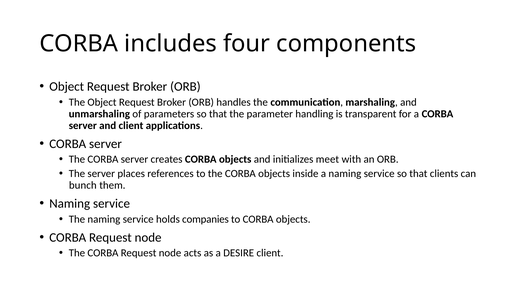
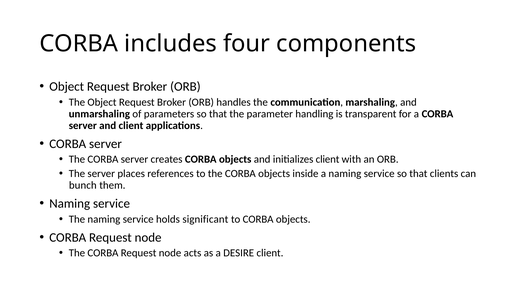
initializes meet: meet -> client
companies: companies -> significant
